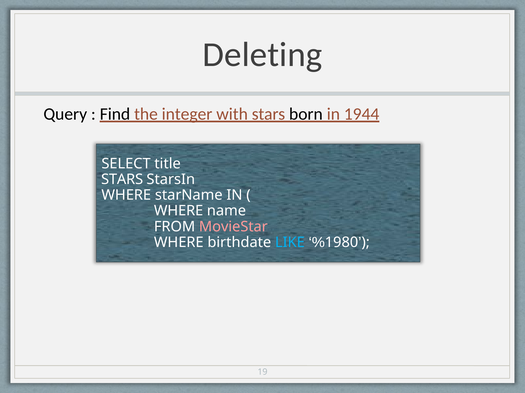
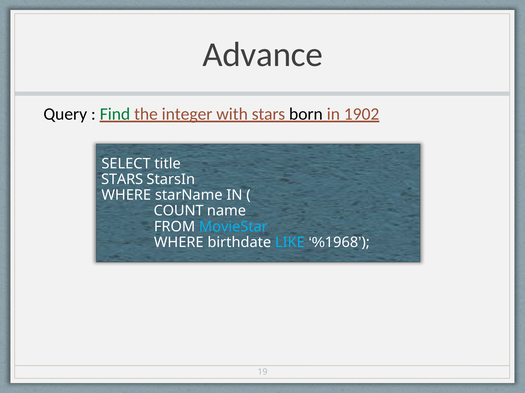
Deleting: Deleting -> Advance
Find colour: black -> green
1944: 1944 -> 1902
WHERE at (179, 211): WHERE -> COUNT
MovieStar colour: pink -> light blue
1980: 1980 -> 1968
